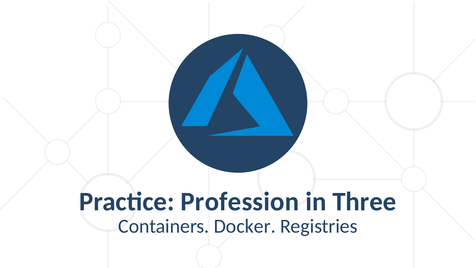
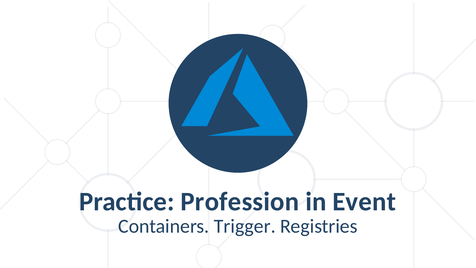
Three: Three -> Event
Docker: Docker -> Trigger
